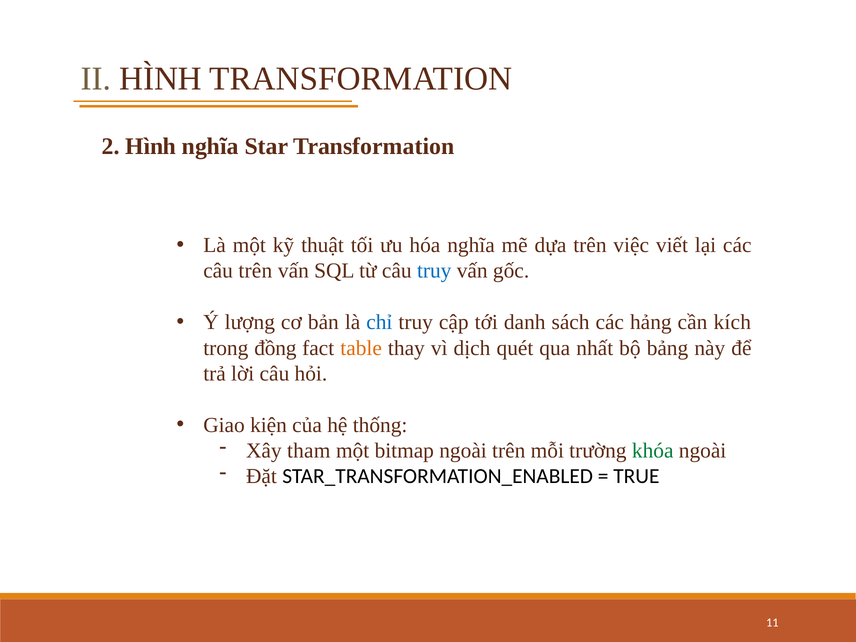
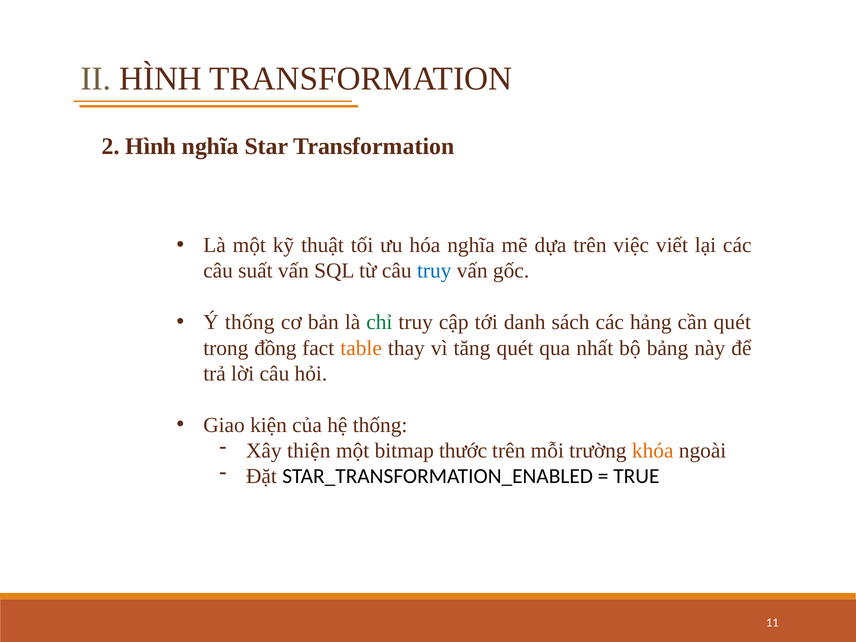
câu trên: trên -> suất
Ý lượng: lượng -> thống
chỉ colour: blue -> green
cần kích: kích -> quét
dịch: dịch -> tăng
tham: tham -> thiện
bitmap ngoài: ngoài -> thước
khóa colour: green -> orange
